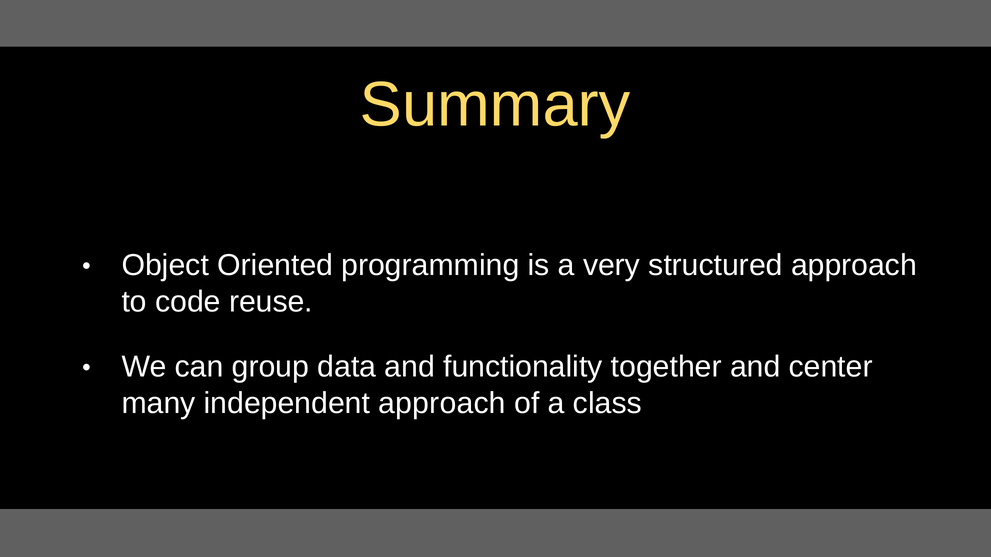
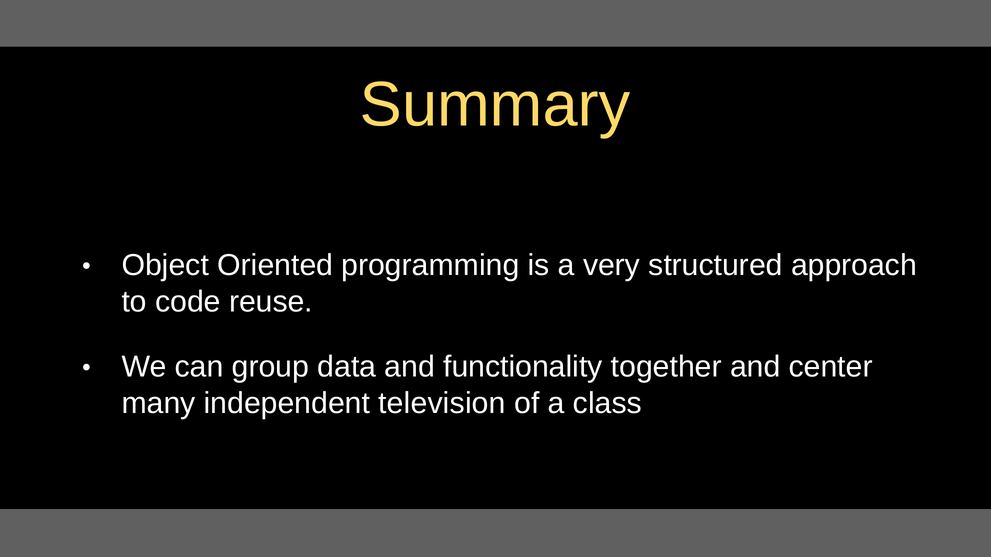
independent approach: approach -> television
